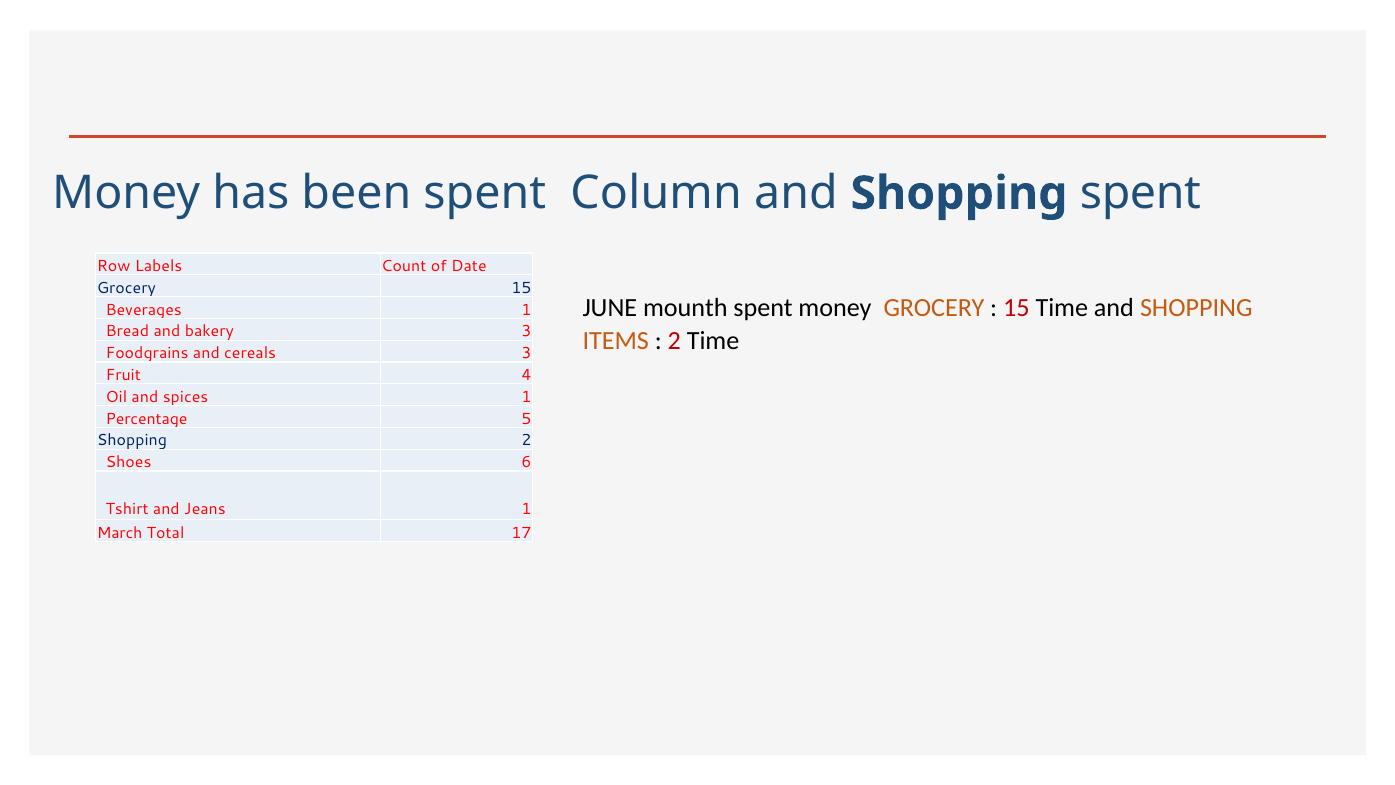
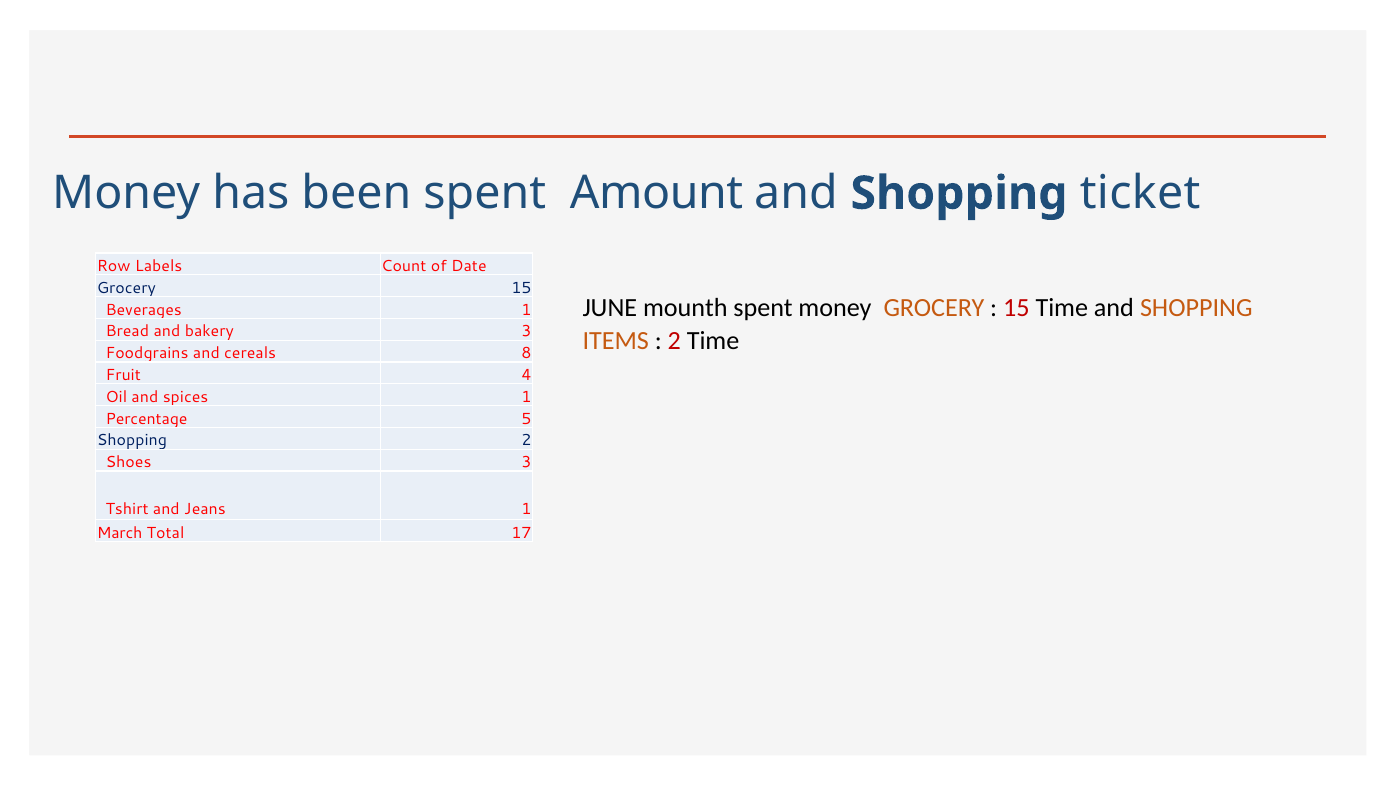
Column: Column -> Amount
Shopping spent: spent -> ticket
cereals 3: 3 -> 8
Shoes 6: 6 -> 3
